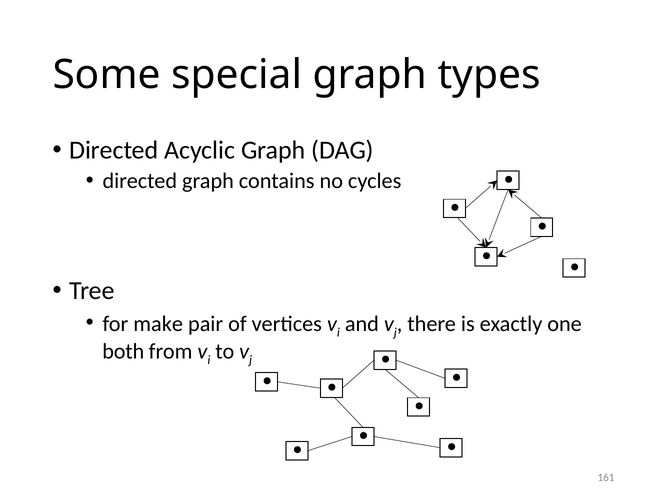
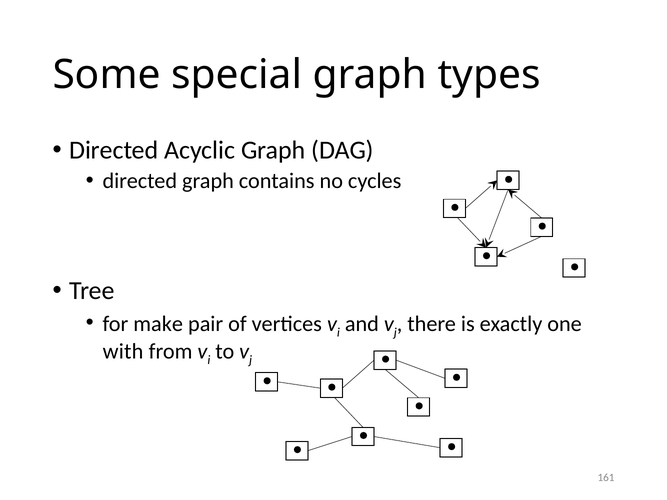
both: both -> with
